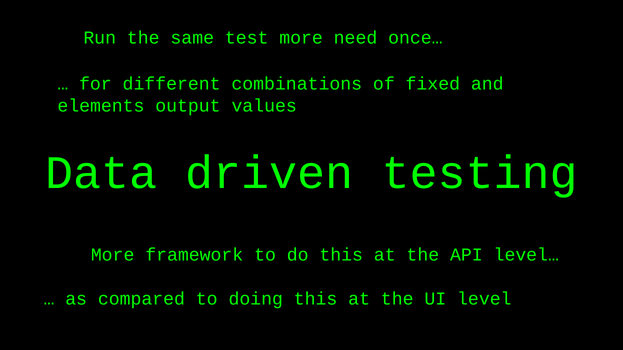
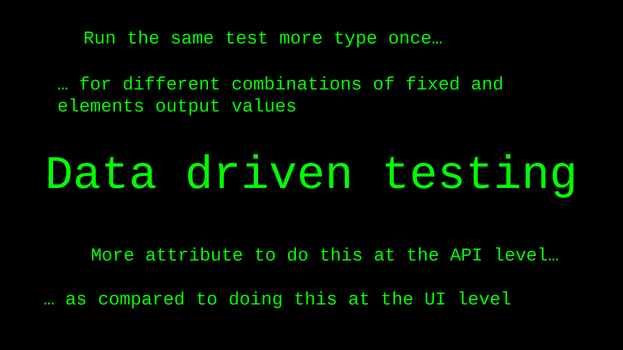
need: need -> type
framework: framework -> attribute
